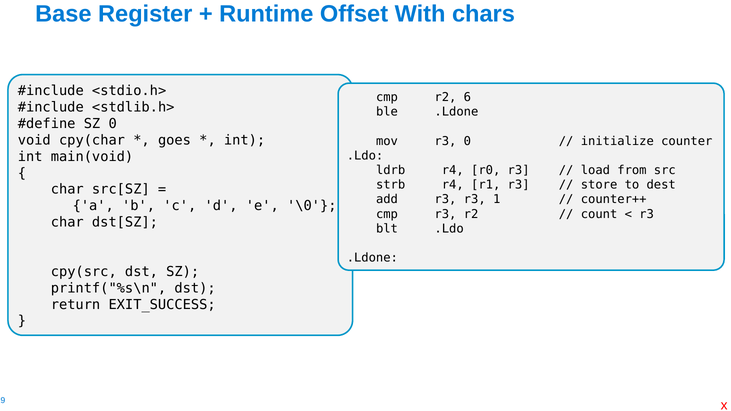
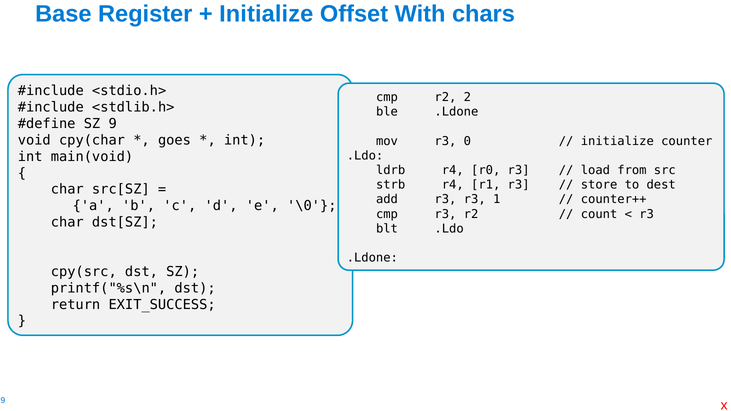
Runtime at (266, 14): Runtime -> Initialize
6: 6 -> 2
SZ 0: 0 -> 9
